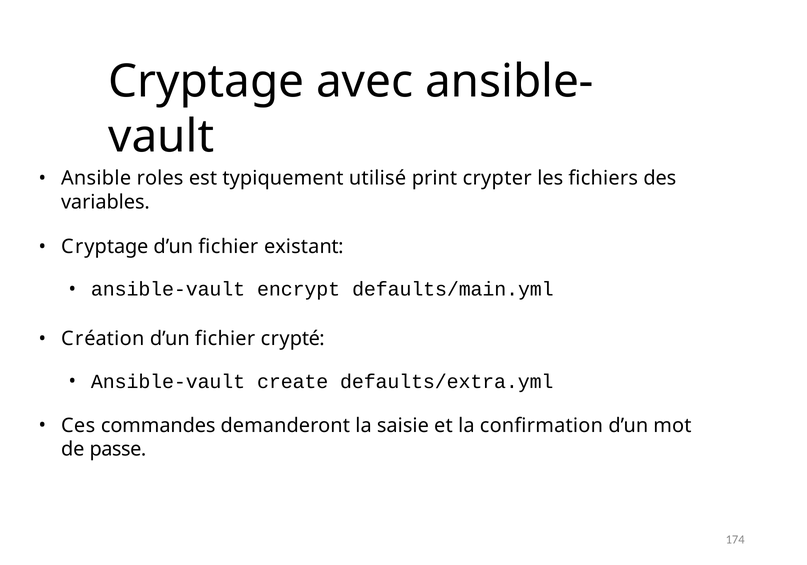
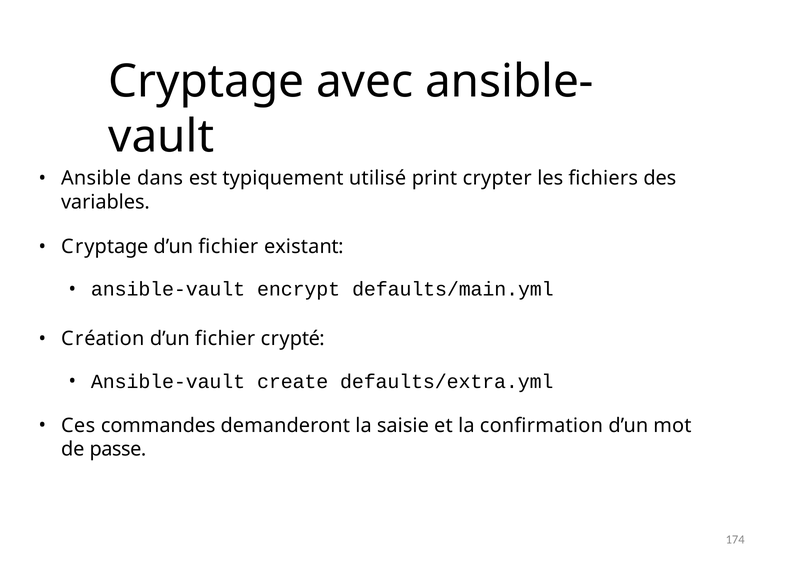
roles: roles -> dans
